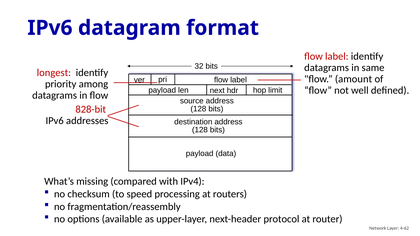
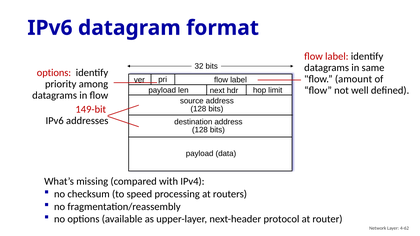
longest at (54, 73): longest -> options
828-bit: 828-bit -> 149-bit
